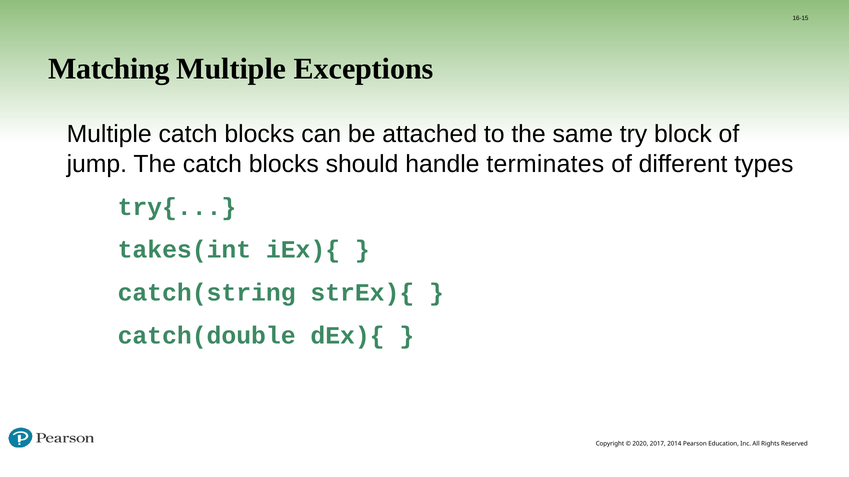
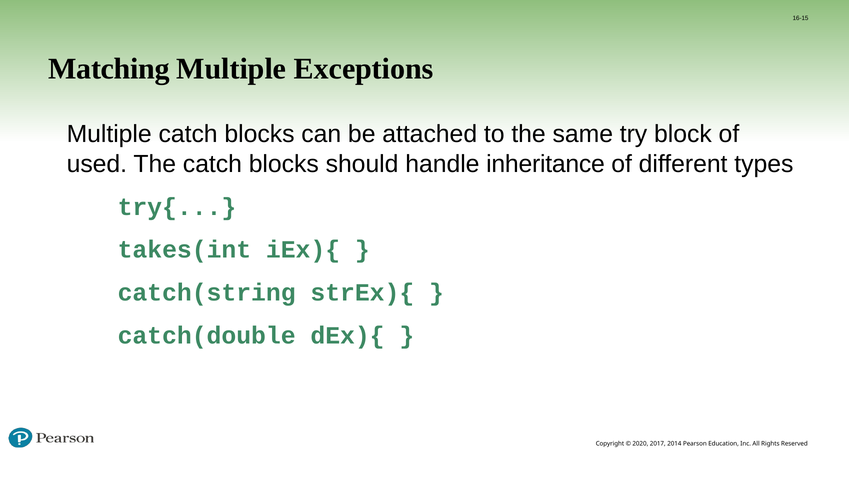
jump: jump -> used
terminates: terminates -> inheritance
